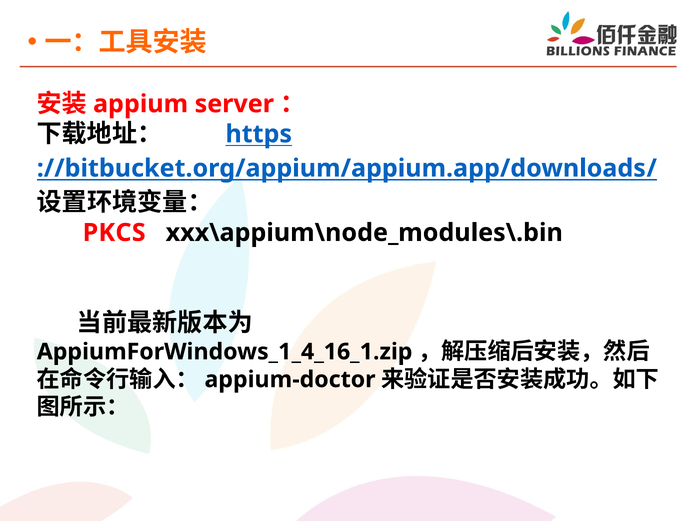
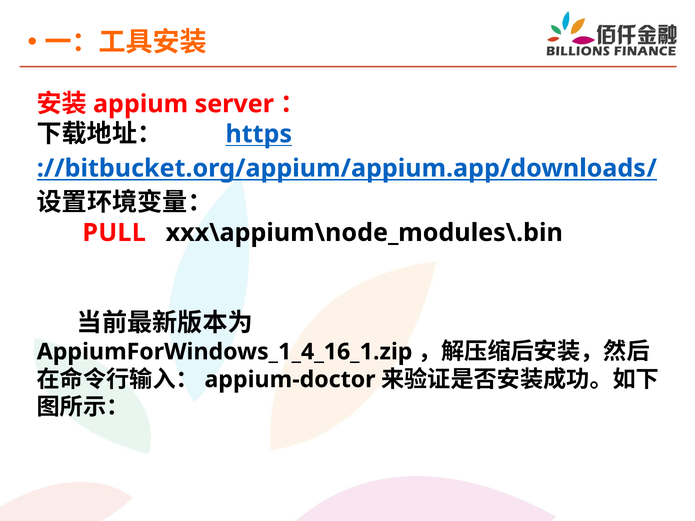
PKCS: PKCS -> PULL
